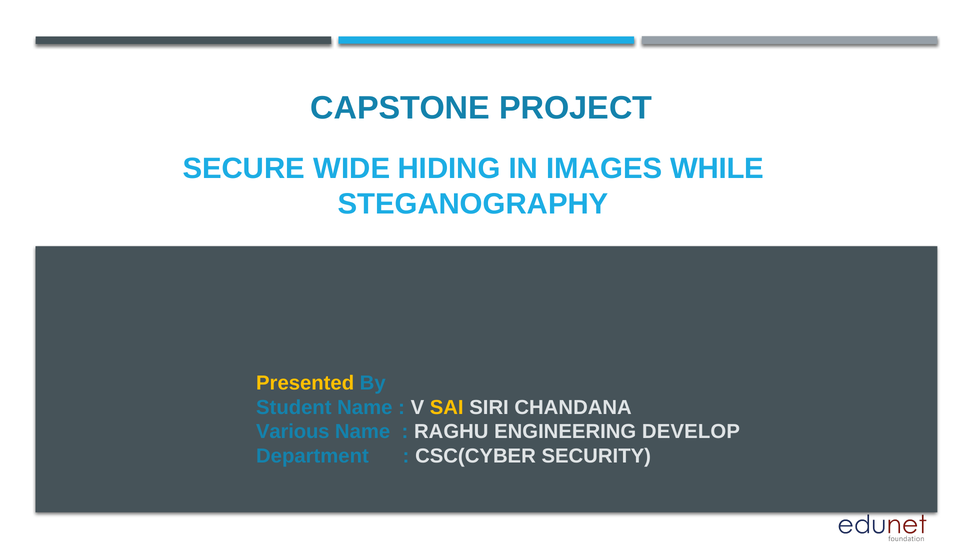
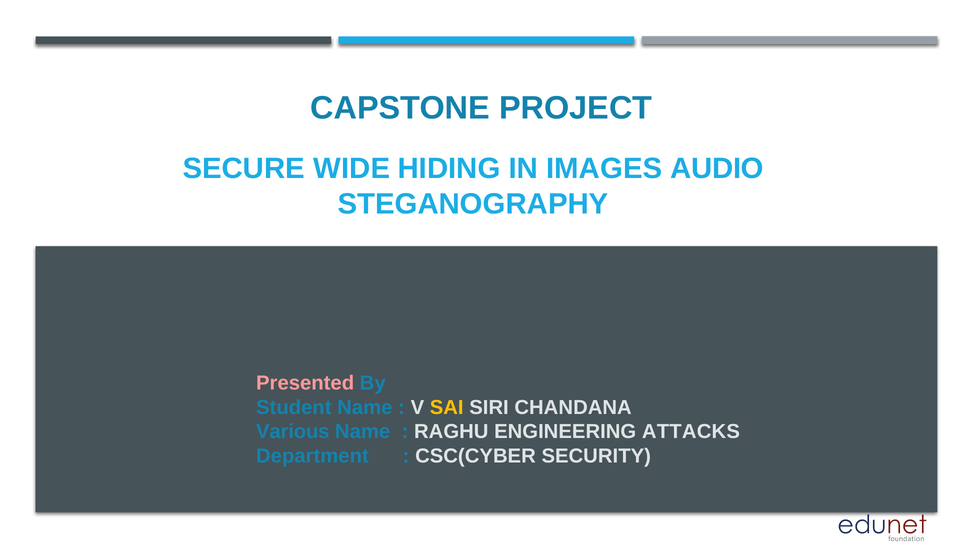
WHILE: WHILE -> AUDIO
Presented colour: yellow -> pink
DEVELOP: DEVELOP -> ATTACKS
